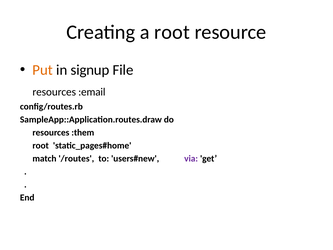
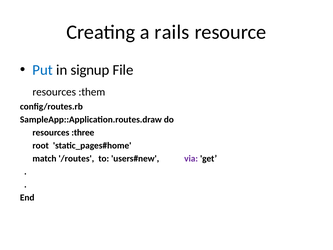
a root: root -> rails
Put colour: orange -> blue
:email: :email -> :them
:them: :them -> :three
